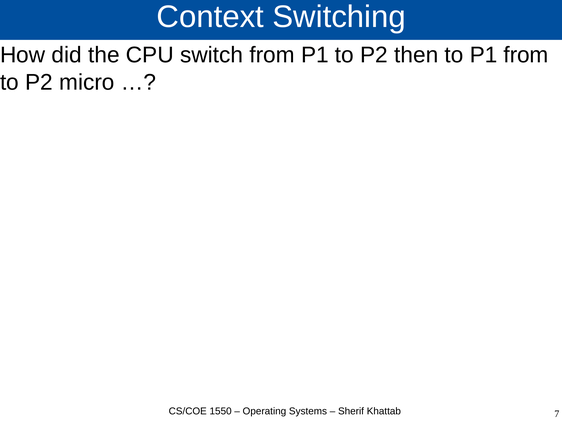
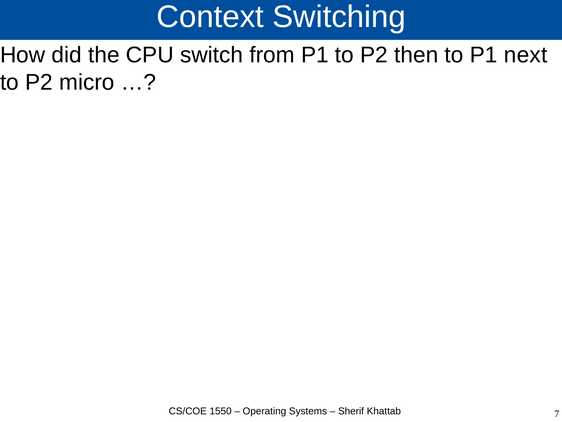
P1 from: from -> next
